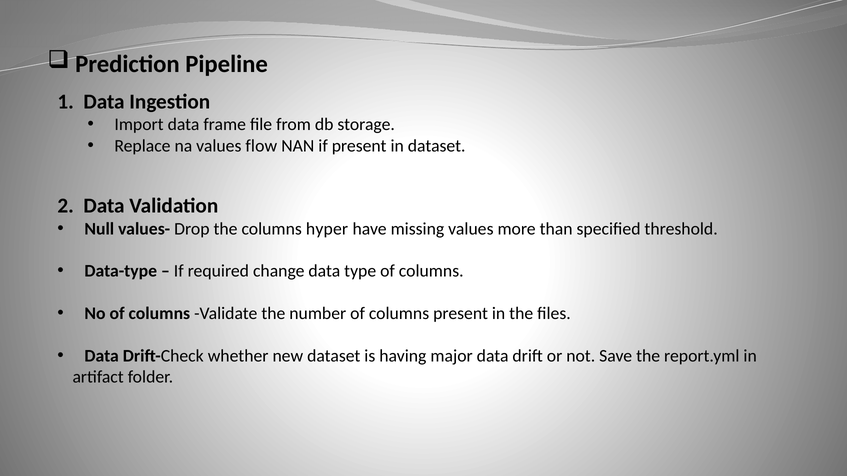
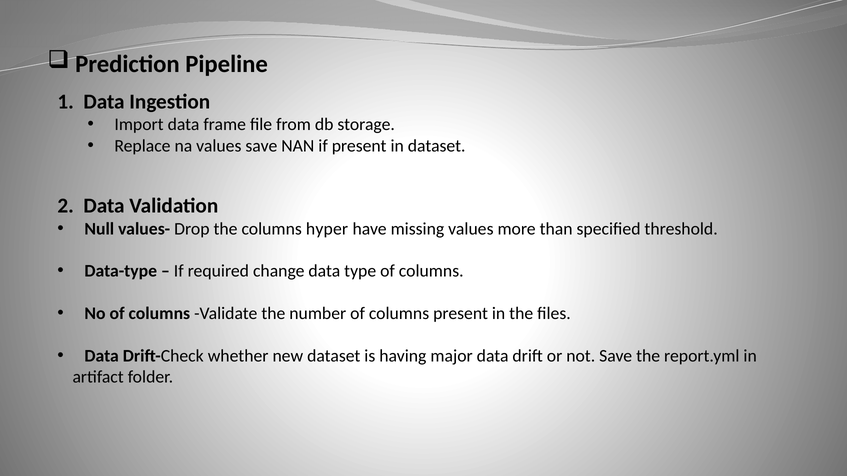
values flow: flow -> save
